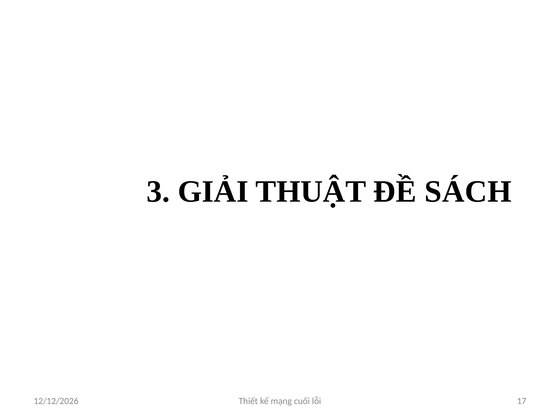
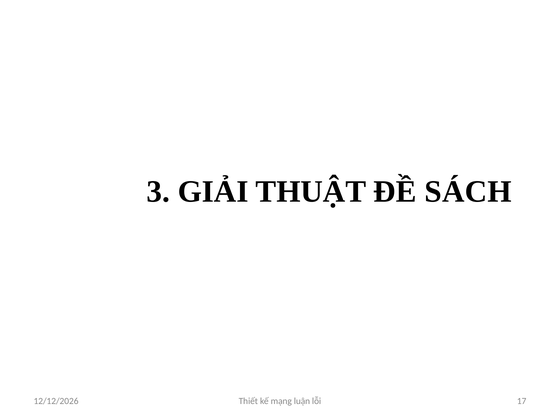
cuối: cuối -> luận
